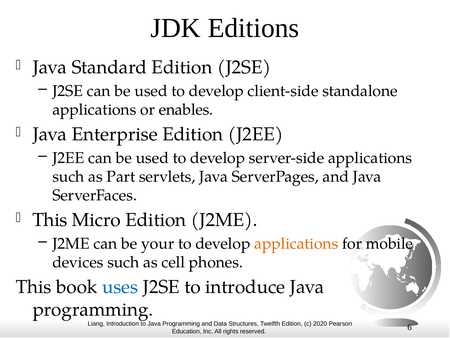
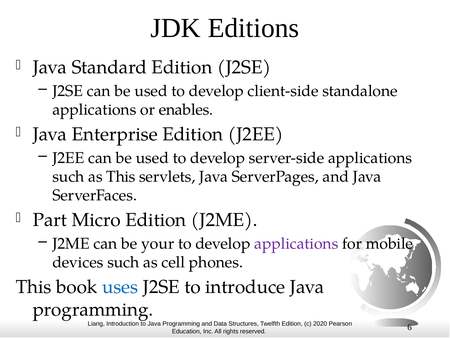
as Part: Part -> This
This at (50, 220): This -> Part
applications at (296, 243) colour: orange -> purple
